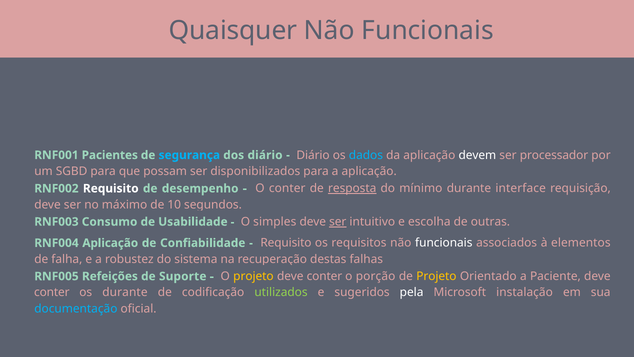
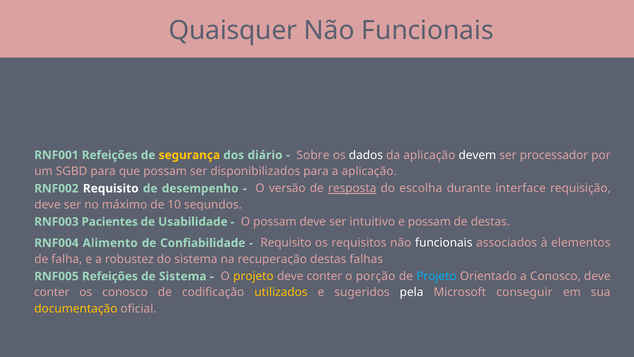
RNF001 Pacientes: Pacientes -> Refeições
segurança colour: light blue -> yellow
Diário at (313, 155): Diário -> Sobre
dados colour: light blue -> white
O conter: conter -> versão
mínimo: mínimo -> escolha
Consumo: Consumo -> Pacientes
O simples: simples -> possam
ser at (338, 222) underline: present -> none
e escolha: escolha -> possam
de outras: outras -> destas
RNF004 Aplicação: Aplicação -> Alimento
de Suporte: Suporte -> Sistema
Projeto at (436, 276) colour: yellow -> light blue
a Paciente: Paciente -> Conosco
os durante: durante -> conosco
utilizados colour: light green -> yellow
instalação: instalação -> conseguir
documentação colour: light blue -> yellow
